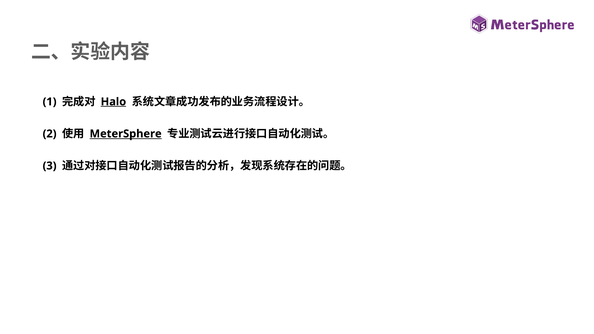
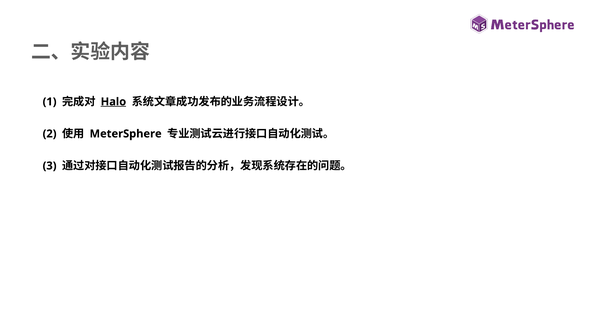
MeterSphere underline: present -> none
